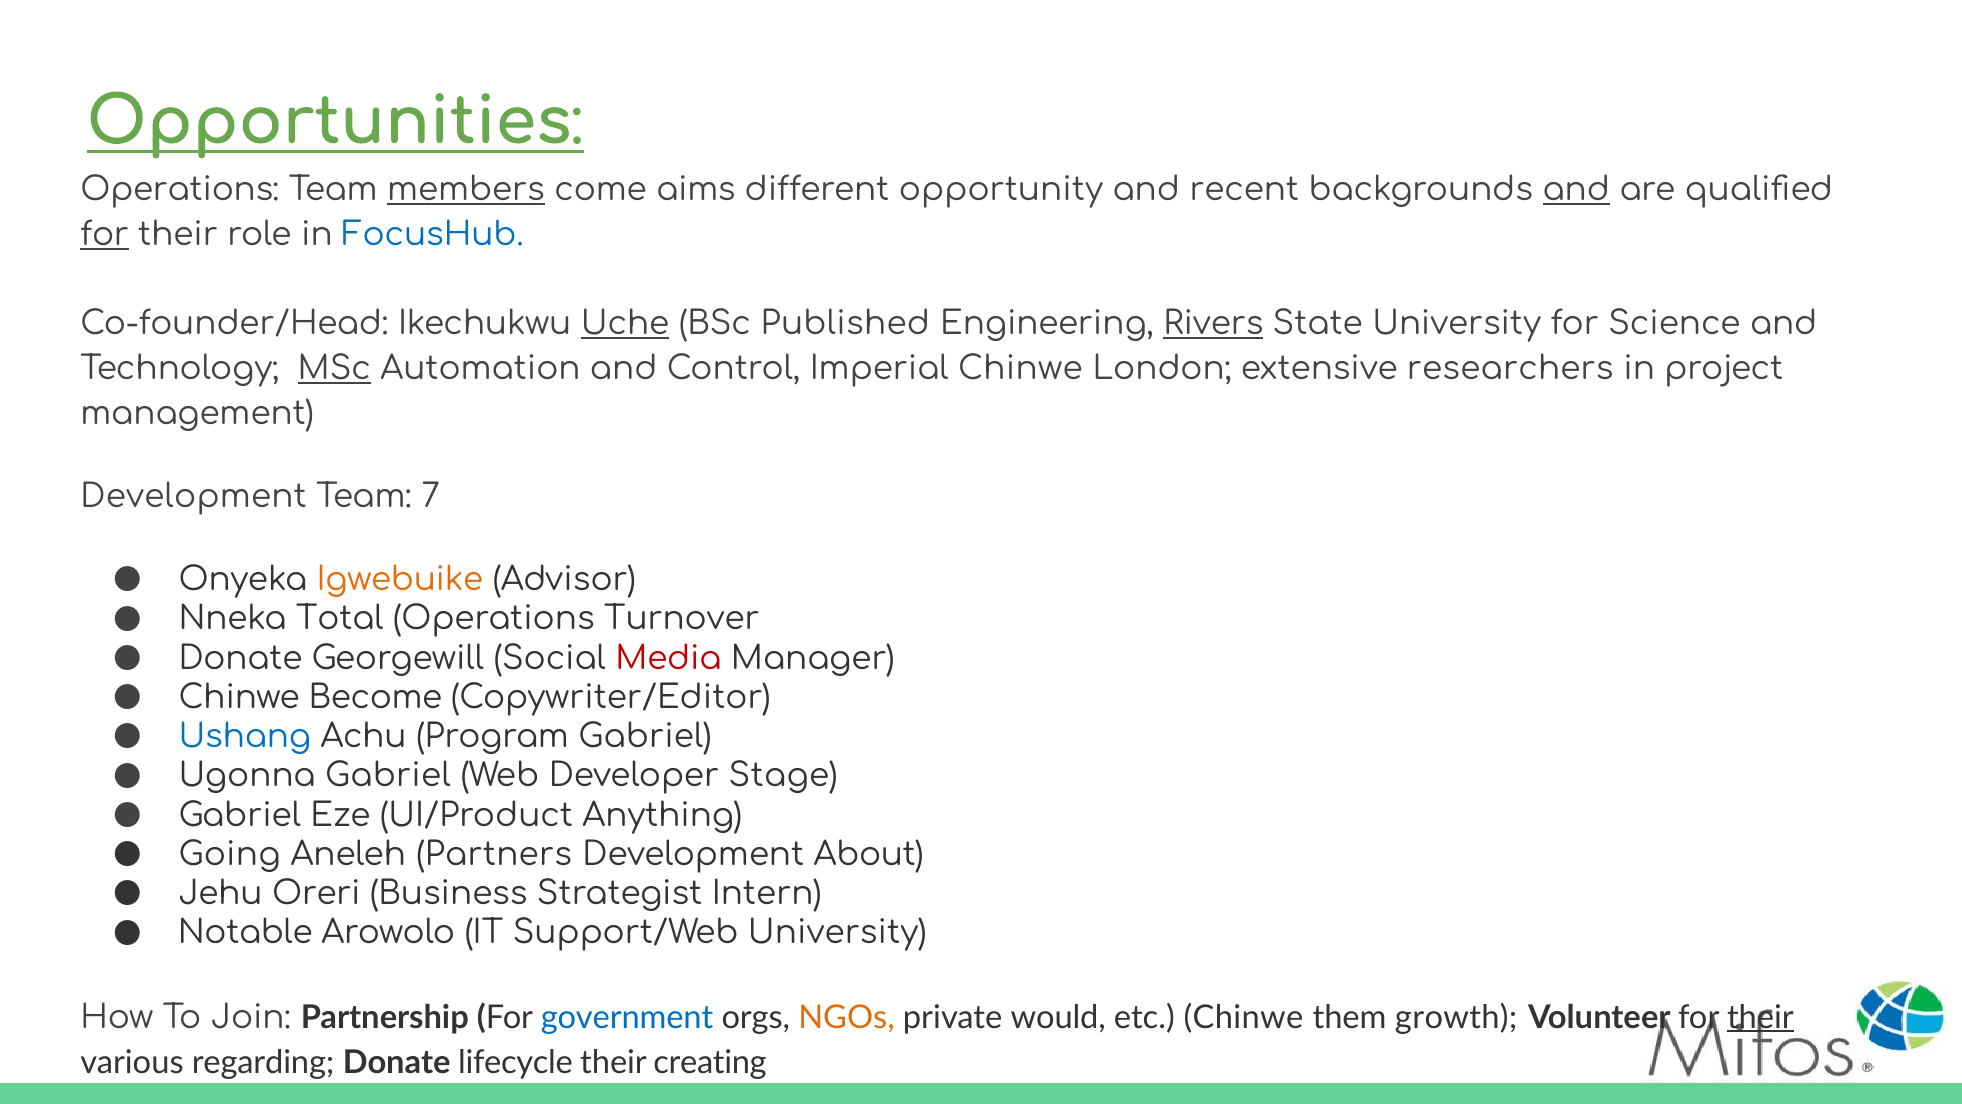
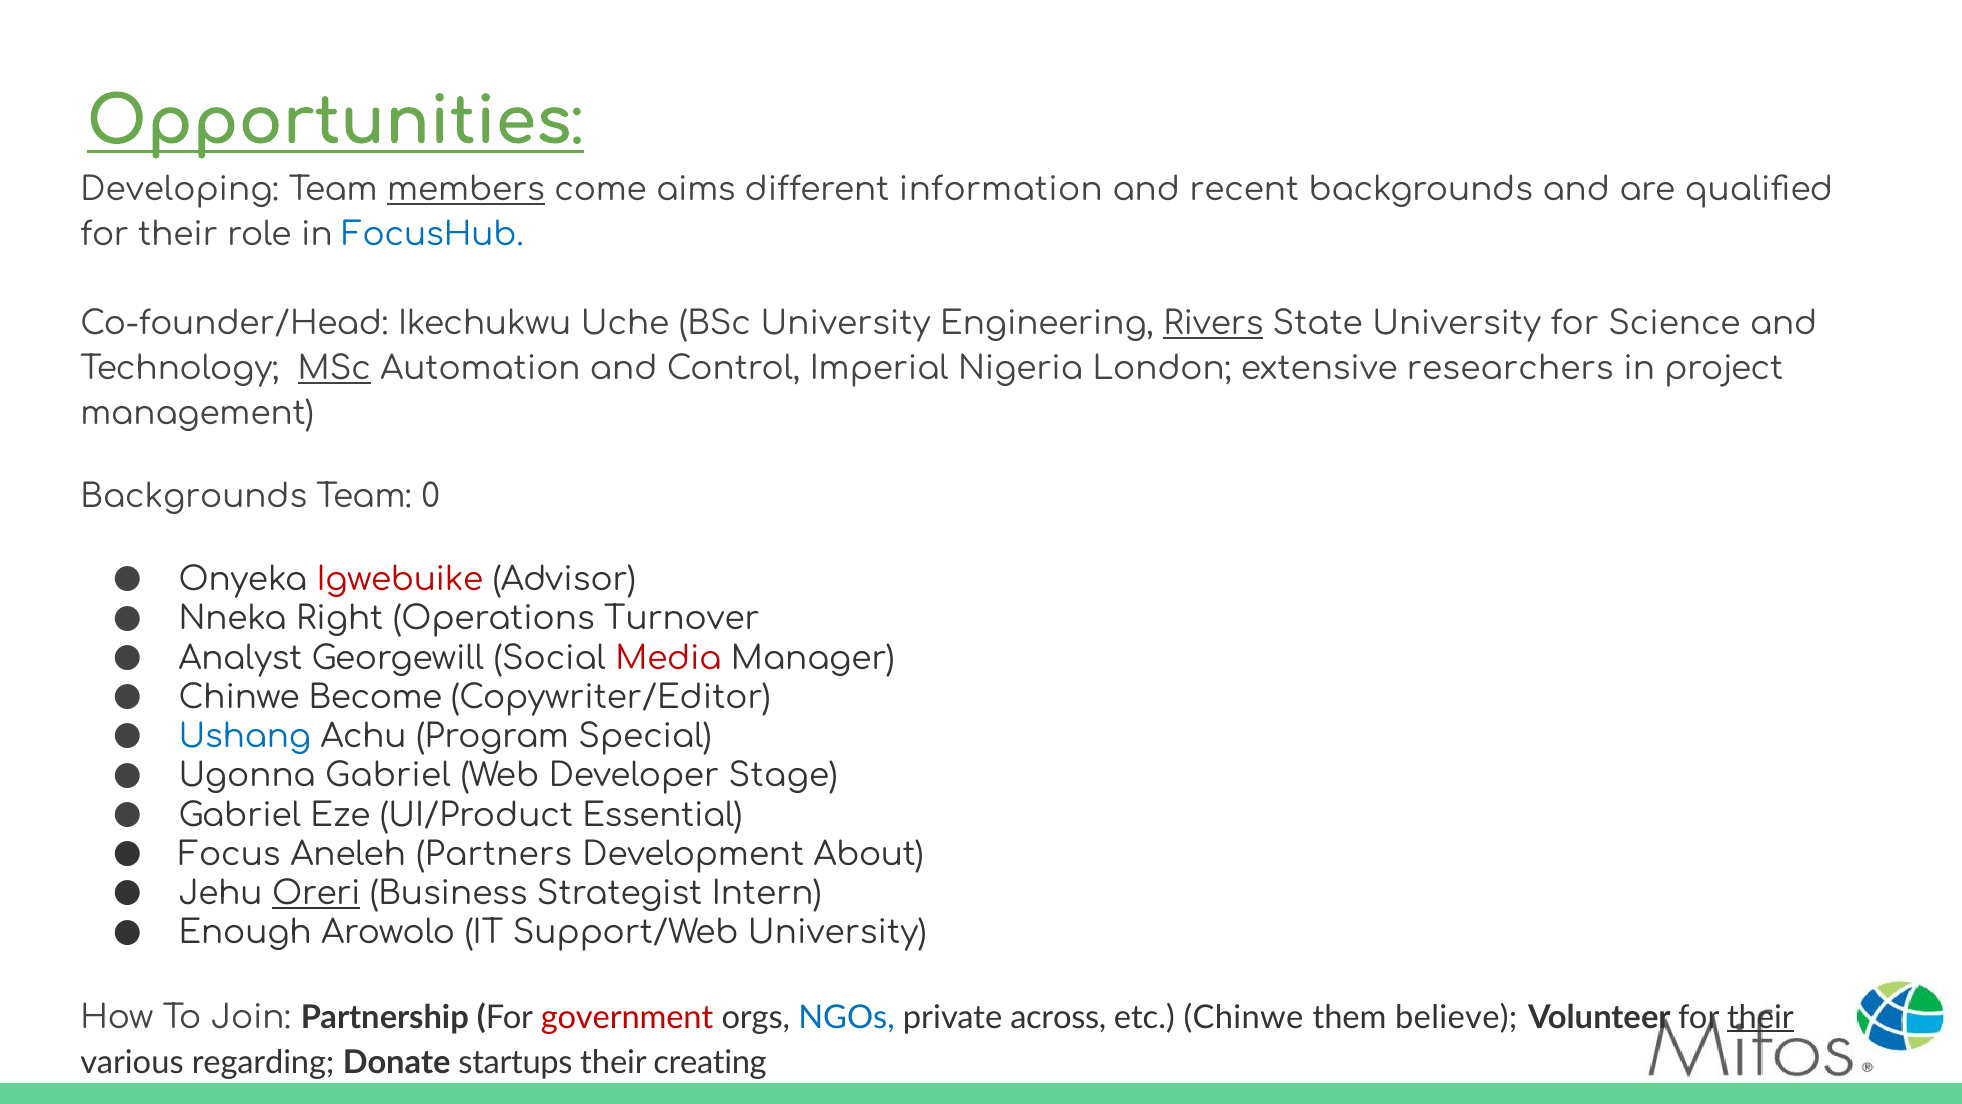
Operations at (180, 190): Operations -> Developing
opportunity: opportunity -> information
and at (1576, 190) underline: present -> none
for at (105, 235) underline: present -> none
Uche underline: present -> none
BSc Published: Published -> University
Imperial Chinwe: Chinwe -> Nigeria
Development at (194, 497): Development -> Backgrounds
7: 7 -> 0
Igwebuike colour: orange -> red
Total: Total -> Right
Donate at (240, 658): Donate -> Analyst
Program Gabriel: Gabriel -> Special
Anything: Anything -> Essential
Going: Going -> Focus
Oreri underline: none -> present
Notable: Notable -> Enough
government colour: blue -> red
NGOs colour: orange -> blue
would: would -> across
growth: growth -> believe
lifecycle: lifecycle -> startups
